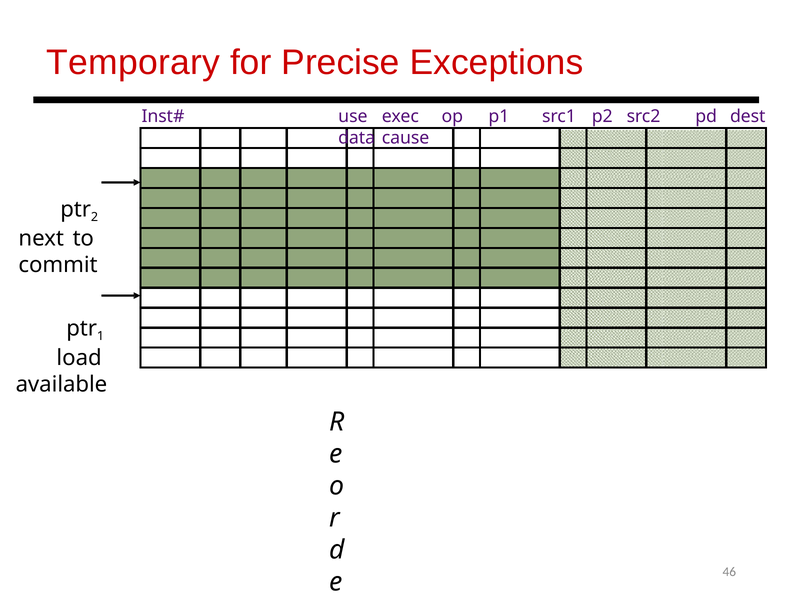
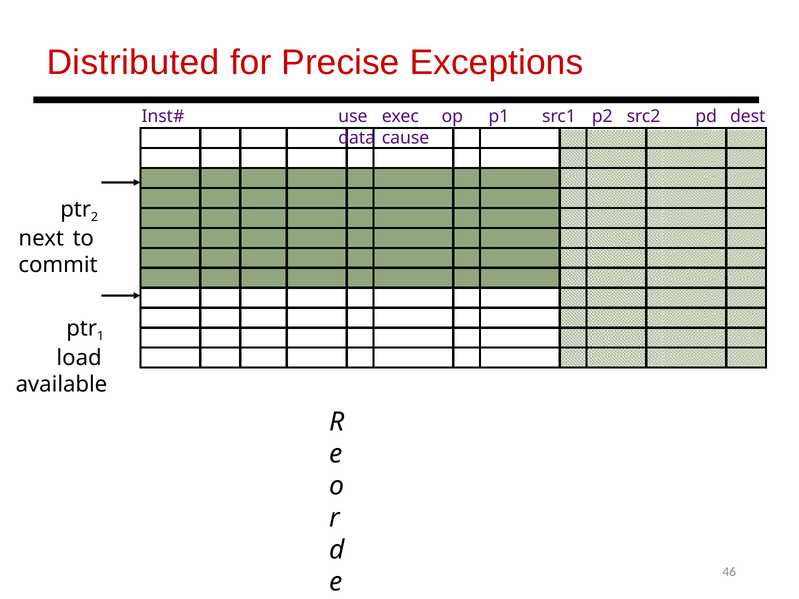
Temporary: Temporary -> Distributed
